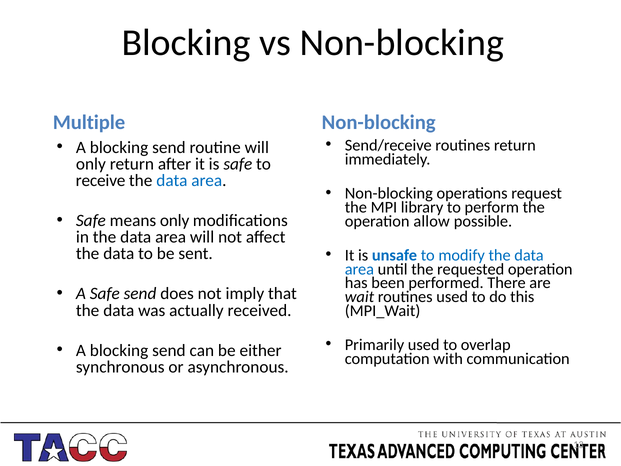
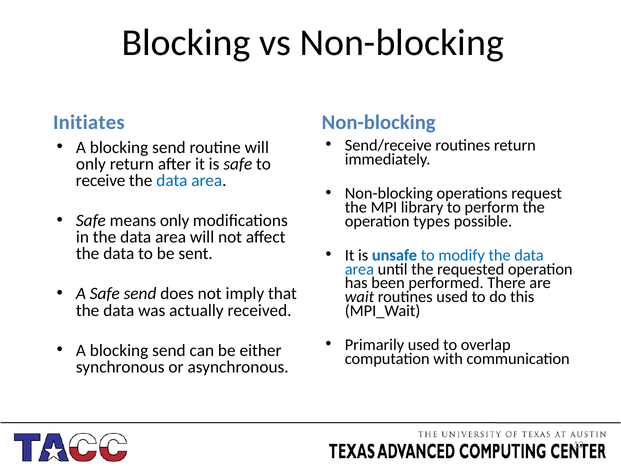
Multiple: Multiple -> Initiates
allow: allow -> types
